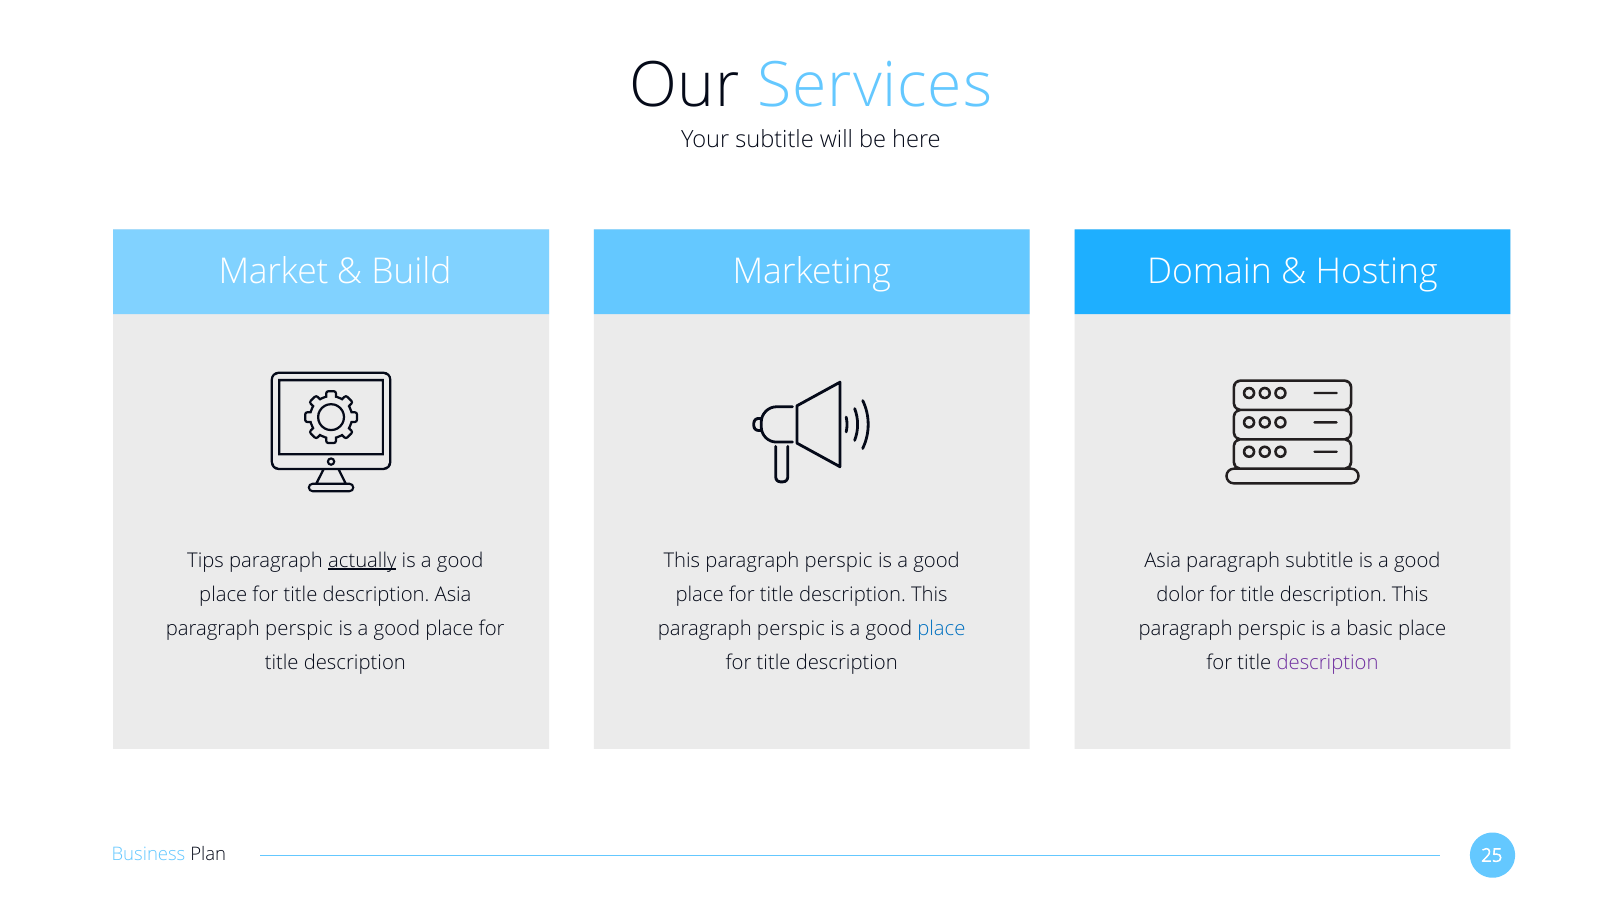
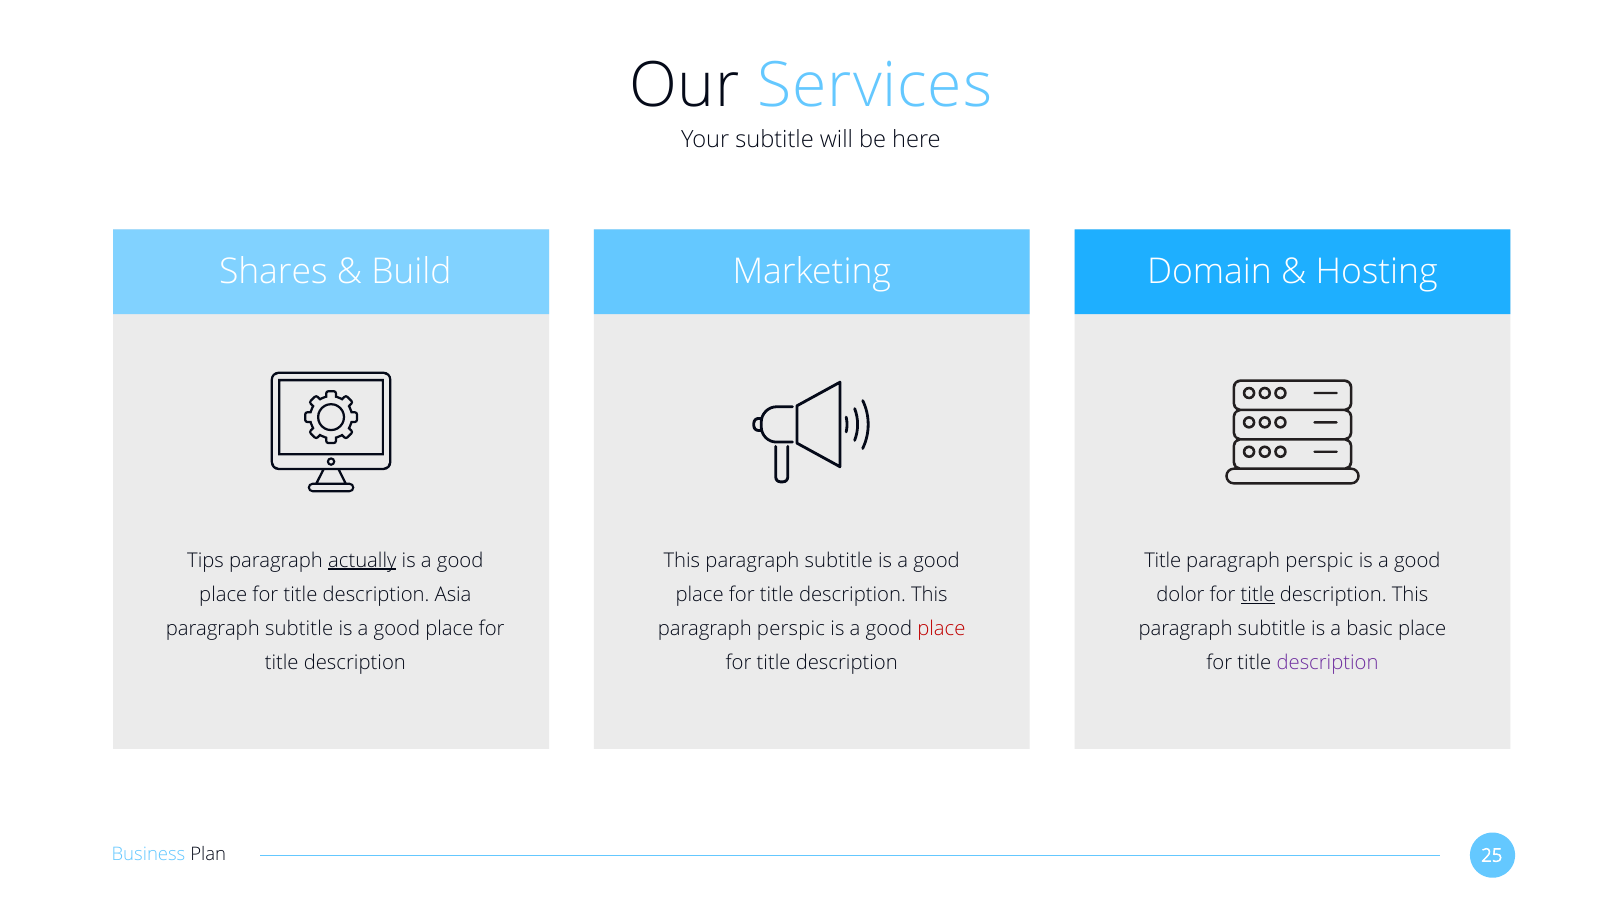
Market: Market -> Shares
perspic at (839, 560): perspic -> subtitle
Asia at (1163, 560): Asia -> Title
subtitle at (1319, 560): subtitle -> perspic
title at (1258, 594) underline: none -> present
perspic at (299, 628): perspic -> subtitle
place at (941, 628) colour: blue -> red
perspic at (1272, 628): perspic -> subtitle
